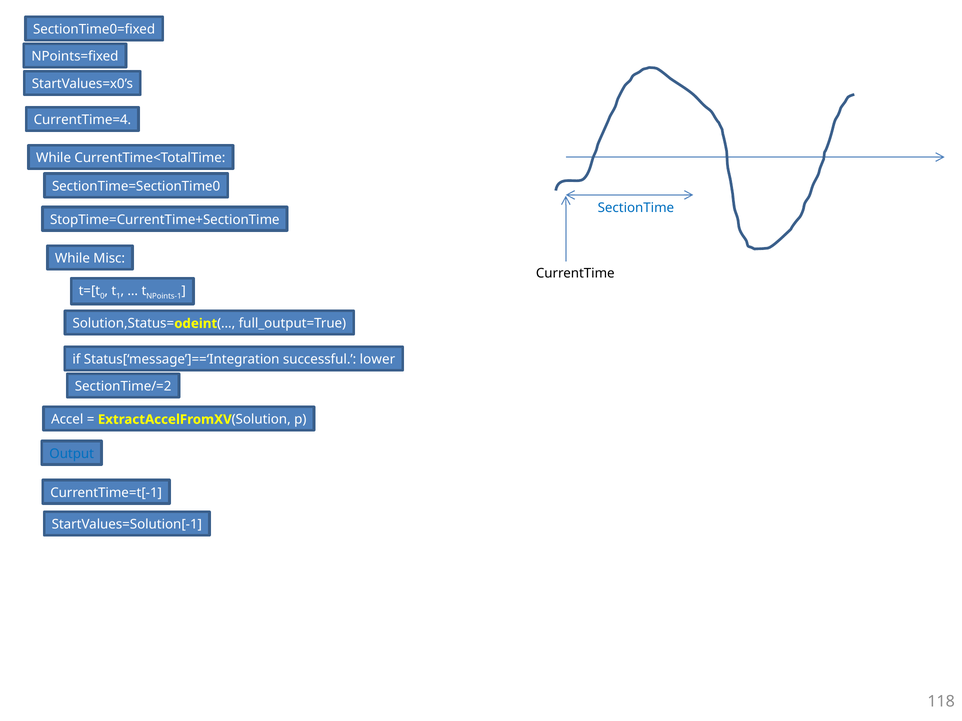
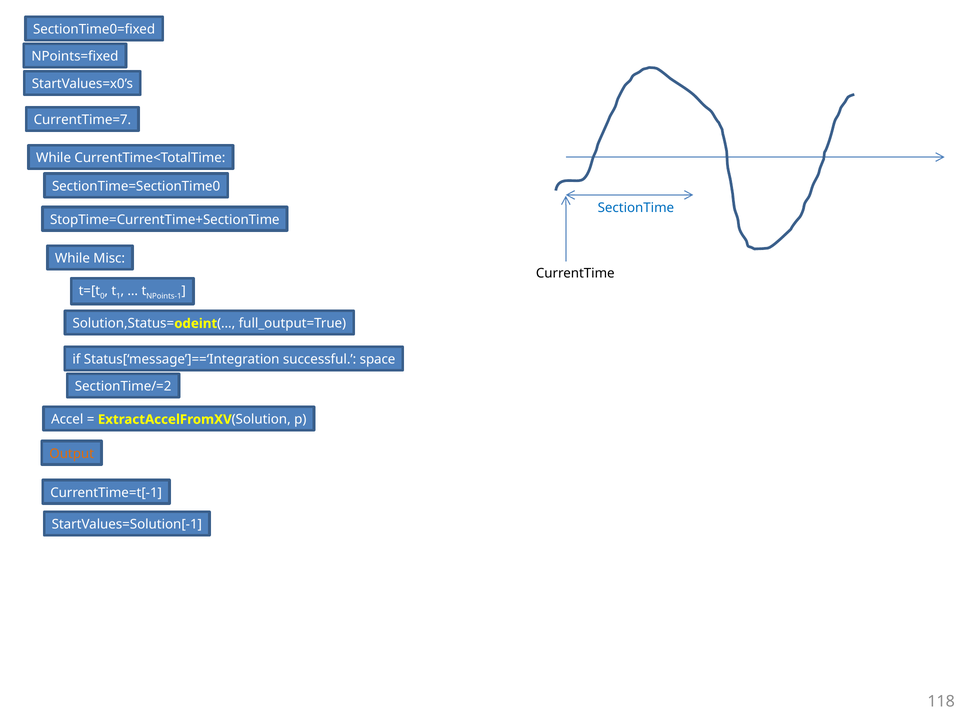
CurrentTime=4: CurrentTime=4 -> CurrentTime=7
lower: lower -> space
Output colour: blue -> orange
